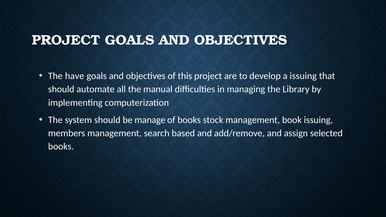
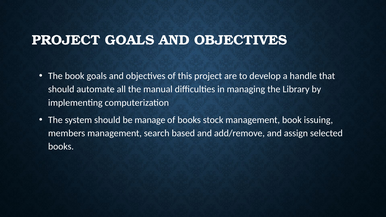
The have: have -> book
a issuing: issuing -> handle
